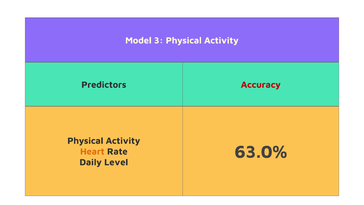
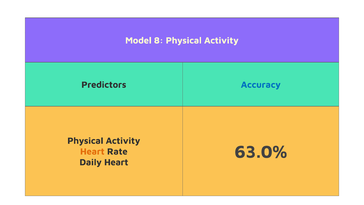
3: 3 -> 8
Accuracy colour: red -> blue
Daily Level: Level -> Heart
